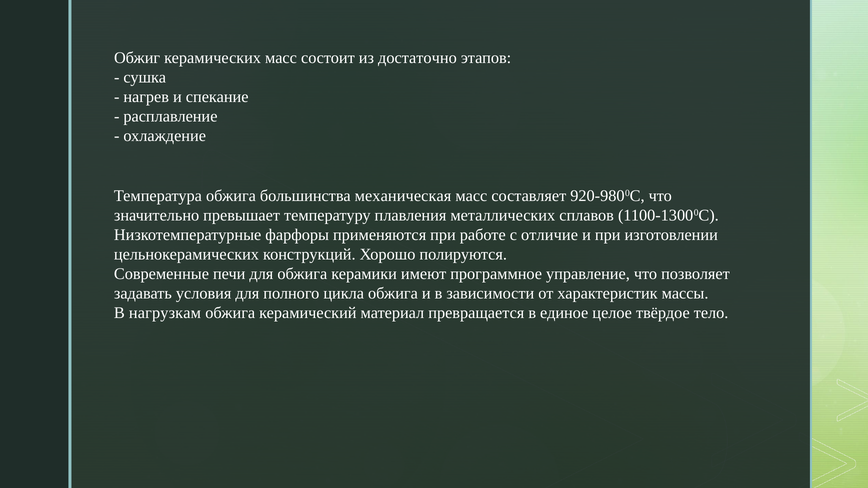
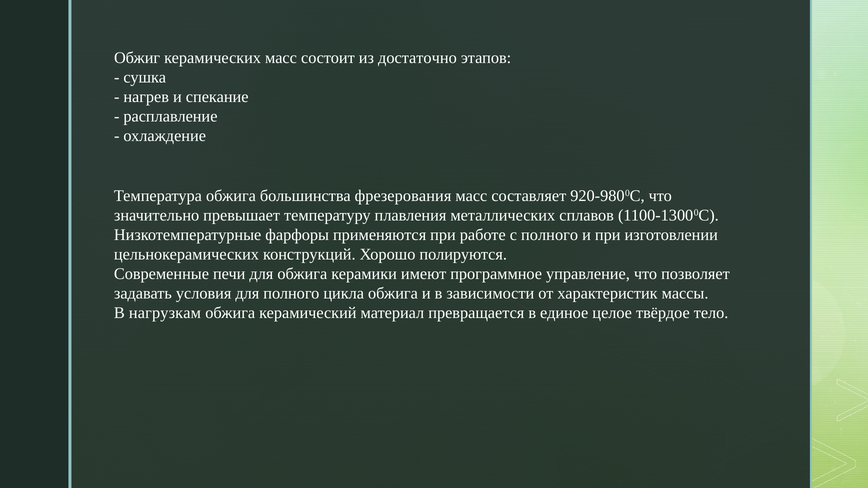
механическая: механическая -> фрезерования
с отличие: отличие -> полного
